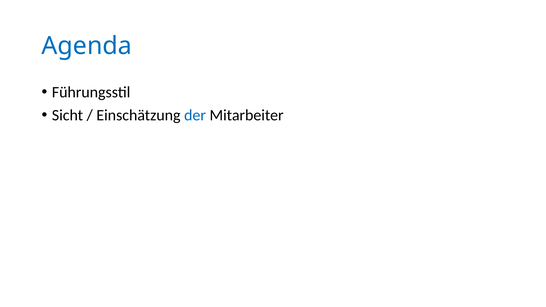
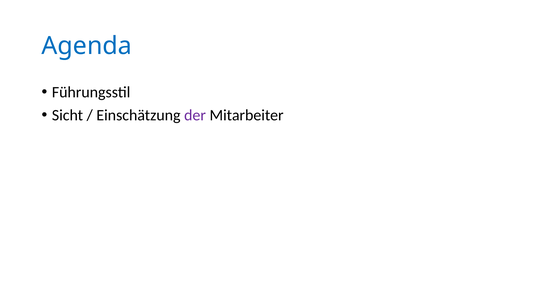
der colour: blue -> purple
